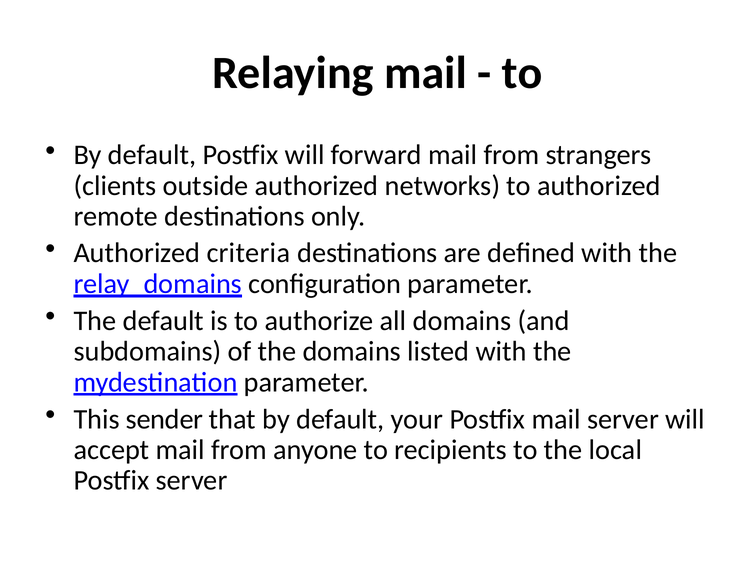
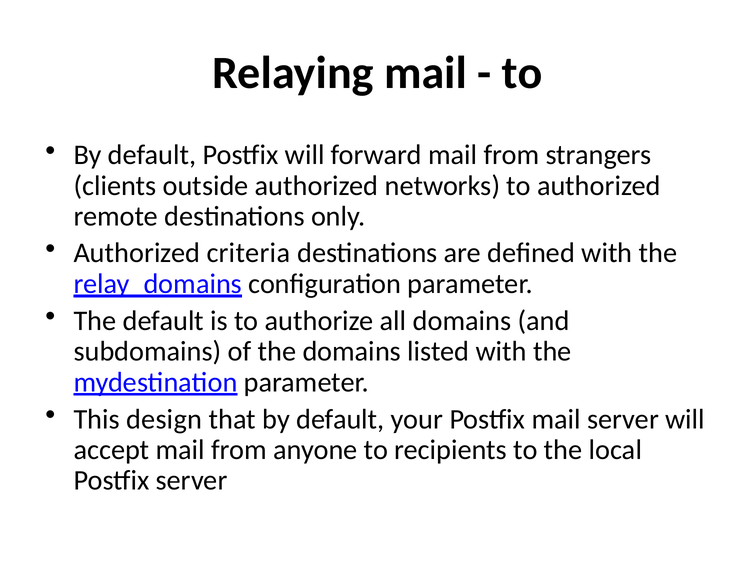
sender: sender -> design
